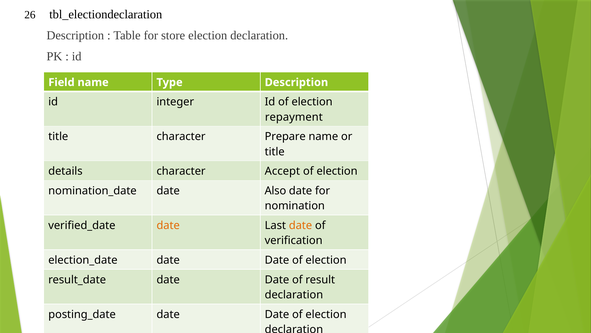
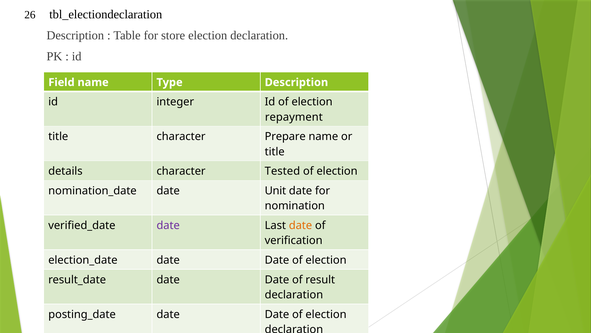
Accept: Accept -> Tested
Also: Also -> Unit
date at (168, 225) colour: orange -> purple
